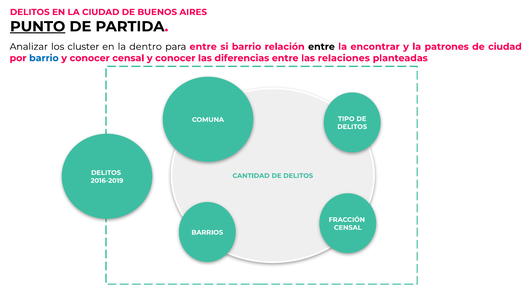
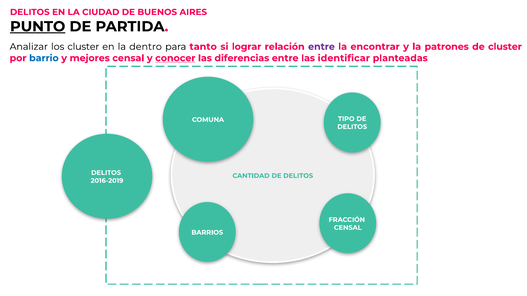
para entre: entre -> tanto
si barrio: barrio -> lograr
entre at (321, 47) colour: black -> purple
de ciudad: ciudad -> cluster
conocer at (90, 58): conocer -> mejores
conocer at (175, 58) underline: none -> present
relaciones: relaciones -> identificar
